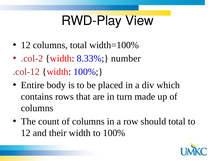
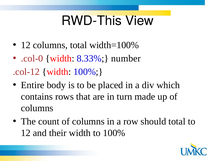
RWD-Play: RWD-Play -> RWD-This
.col-2: .col-2 -> .col-0
